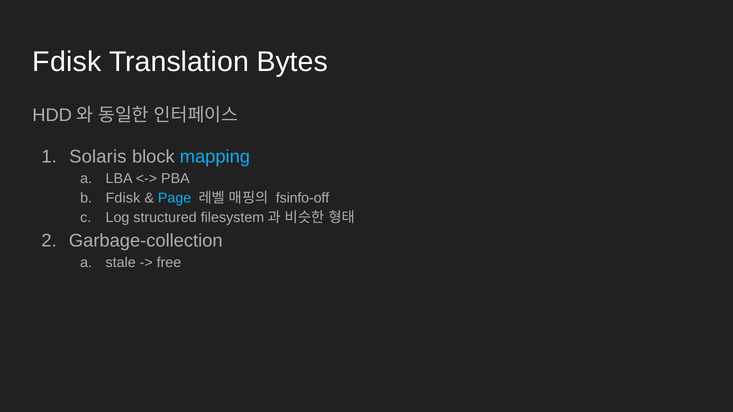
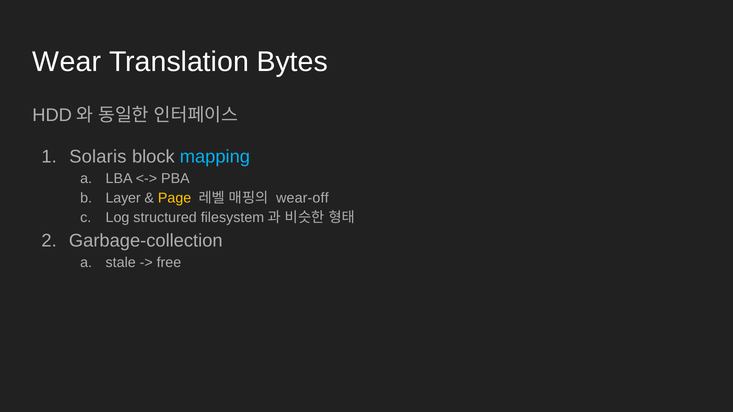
Fdisk at (67, 62): Fdisk -> Wear
Fdisk at (123, 198): Fdisk -> Layer
Page colour: light blue -> yellow
fsinfo-off: fsinfo-off -> wear-off
